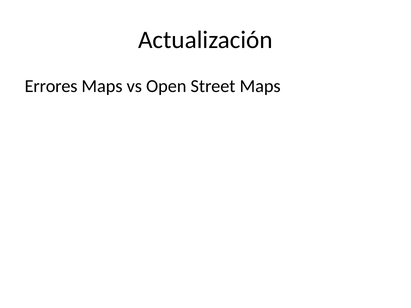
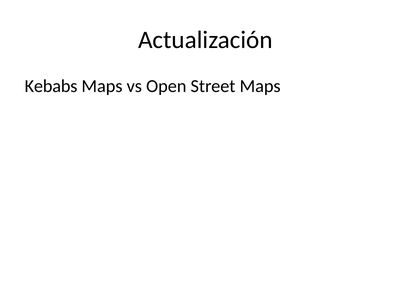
Errores: Errores -> Kebabs
